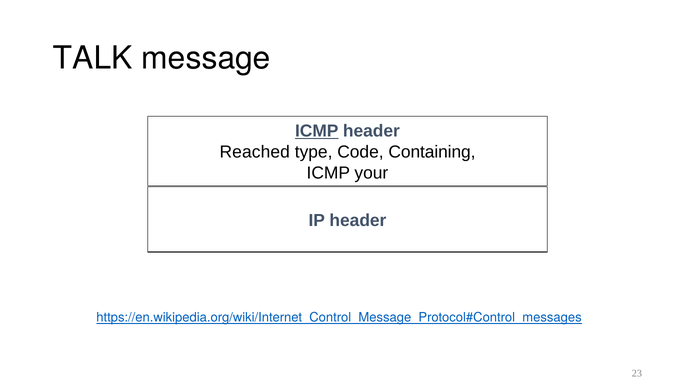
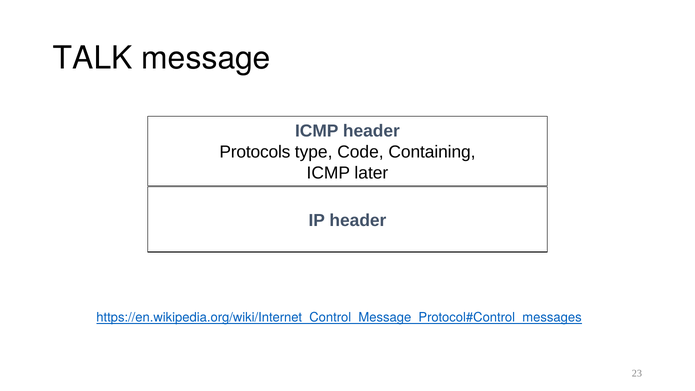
ICMP at (317, 131) underline: present -> none
Reached: Reached -> Protocols
your: your -> later
